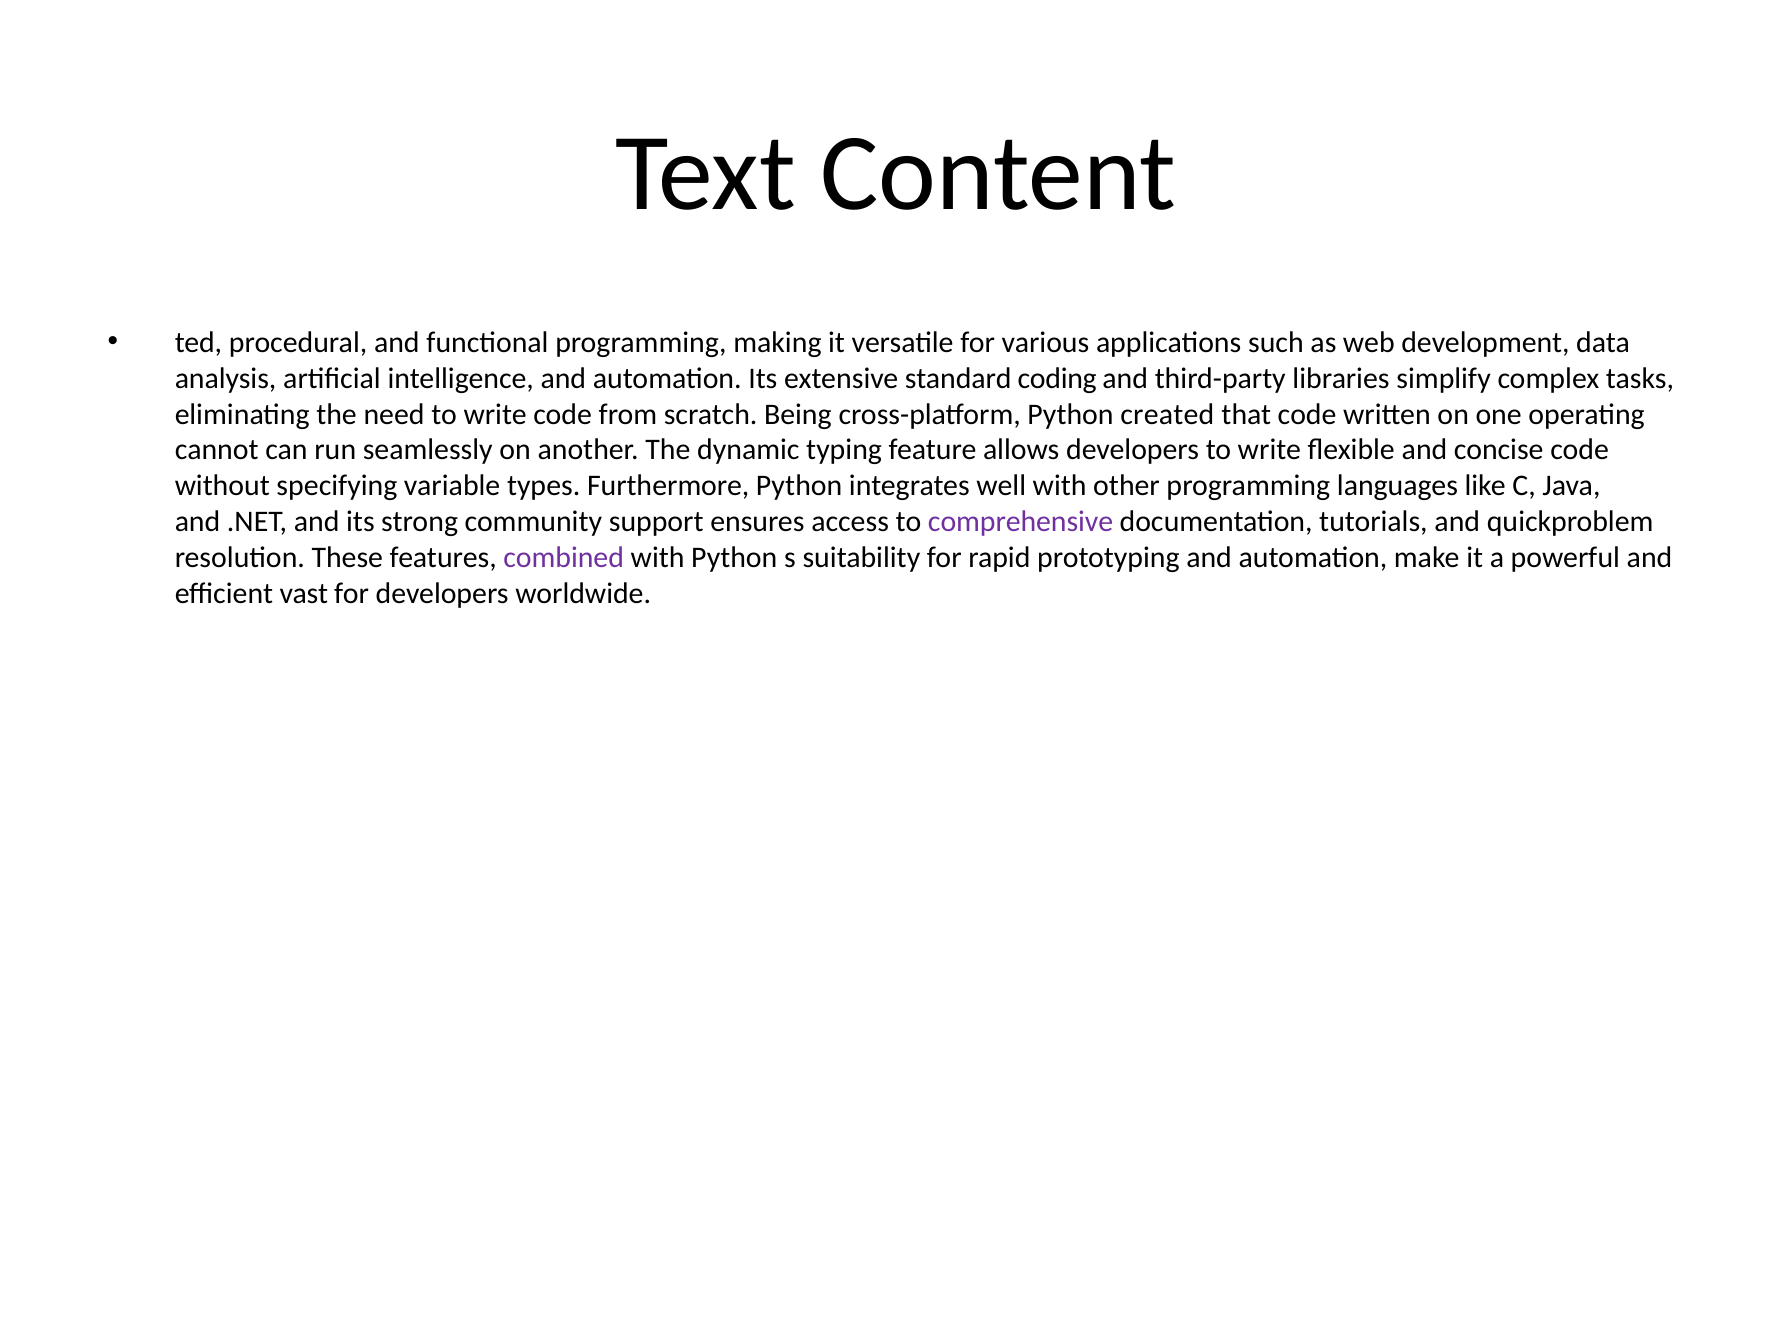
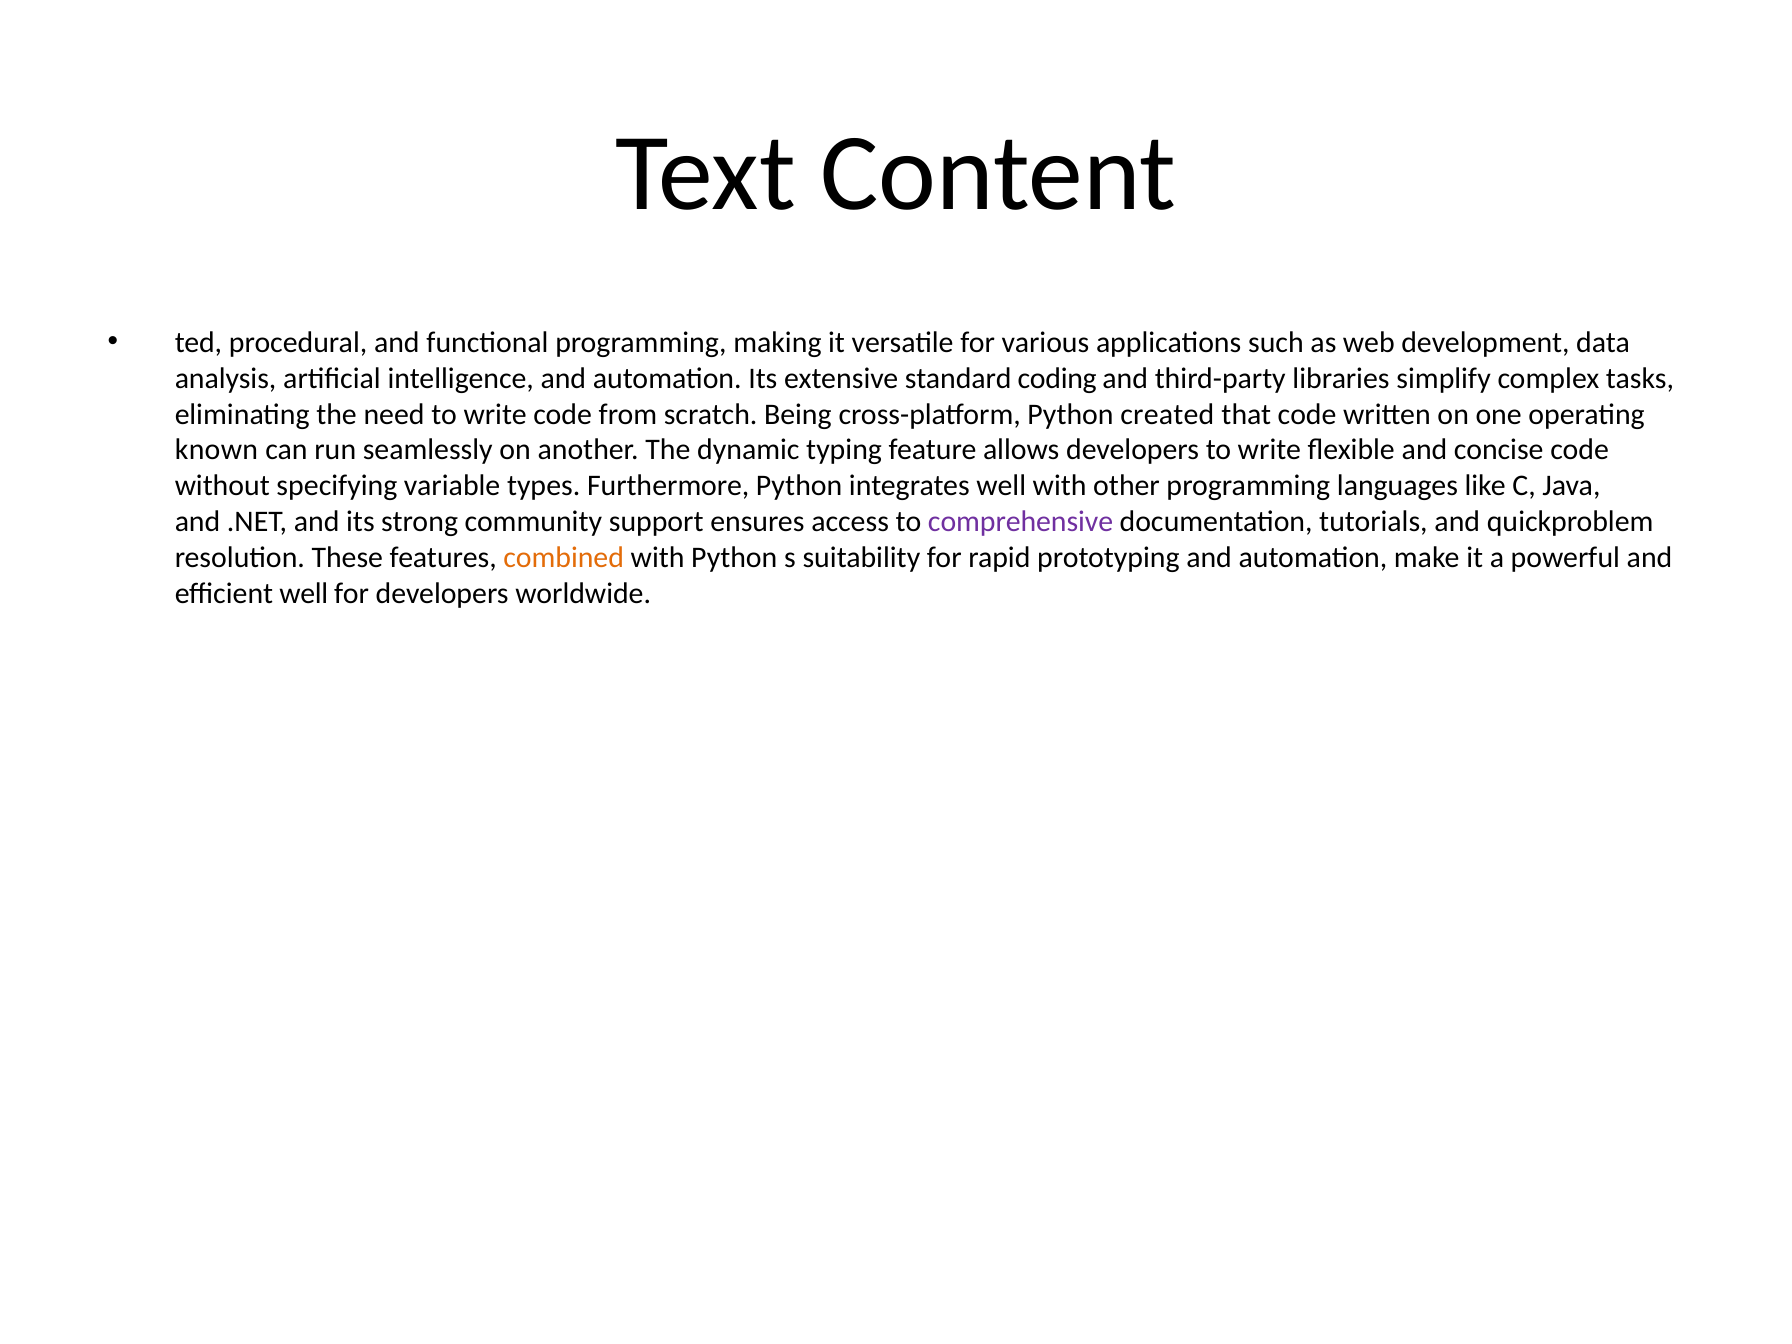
cannot: cannot -> known
combined colour: purple -> orange
efficient vast: vast -> well
